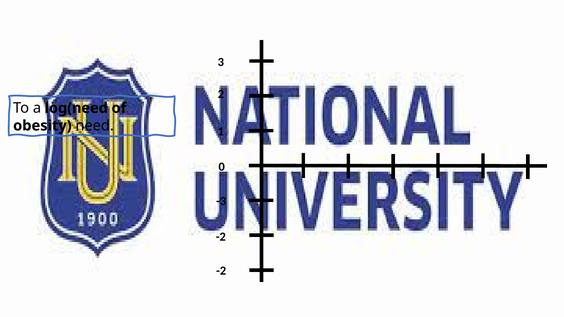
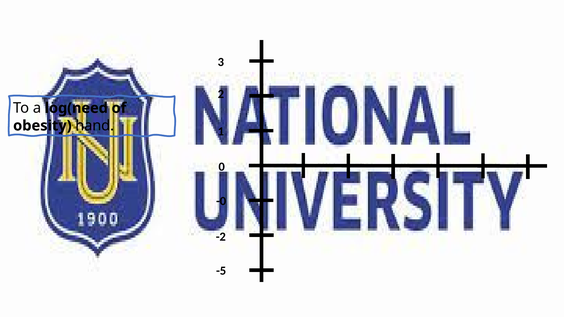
need: need -> hand
-3: -3 -> -0
-2 at (221, 271): -2 -> -5
